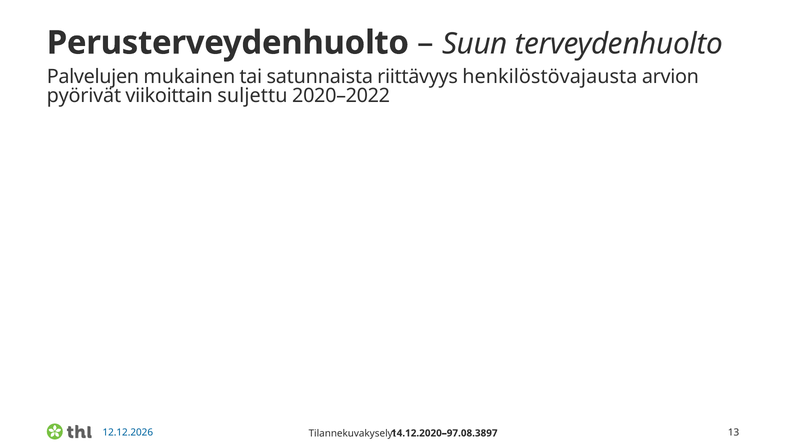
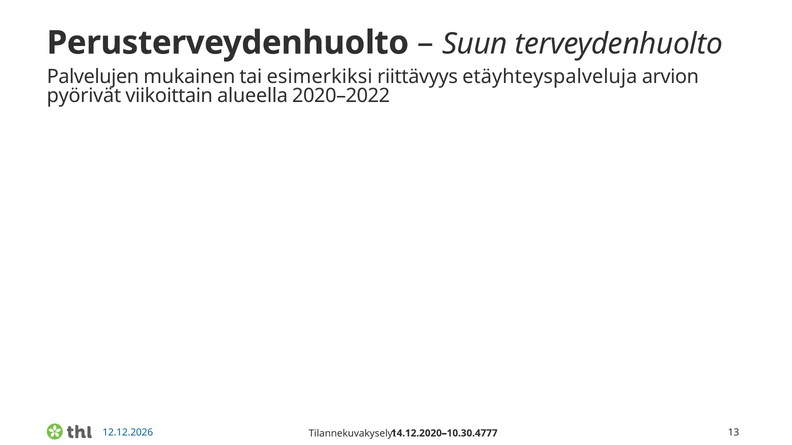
satunnaista: satunnaista -> esimerkiksi
henkilöstövajausta: henkilöstövajausta -> etäyhteyspalveluja
suljettu: suljettu -> alueella
14.12.2020–97.08.3897: 14.12.2020–97.08.3897 -> 14.12.2020–10.30.4777
